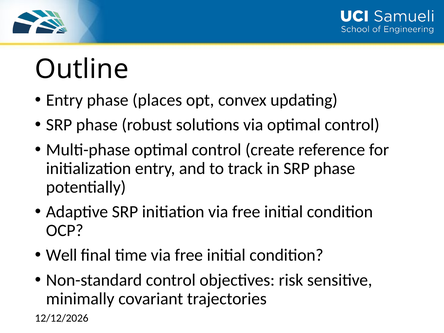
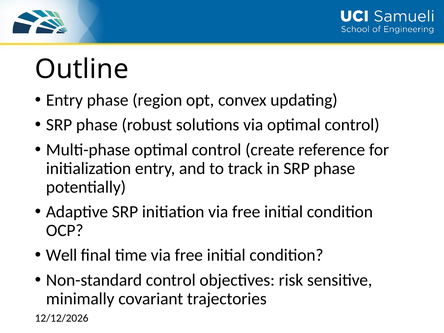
places: places -> region
